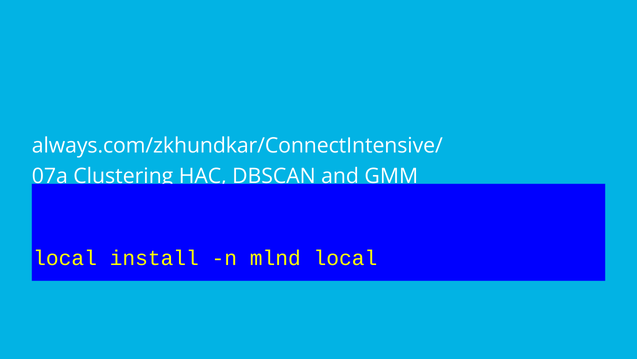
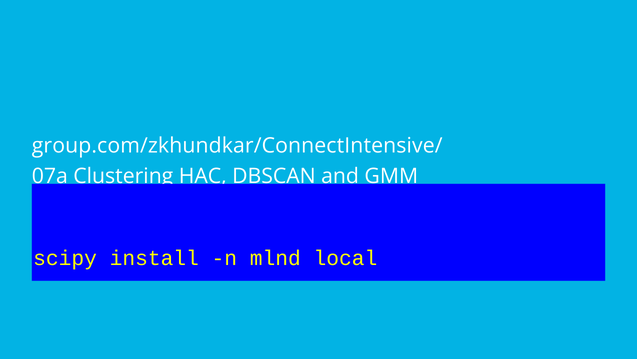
always.com/zkhundkar/ConnectIntensive/: always.com/zkhundkar/ConnectIntensive/ -> group.com/zkhundkar/ConnectIntensive/
local at (65, 258): local -> scipy
